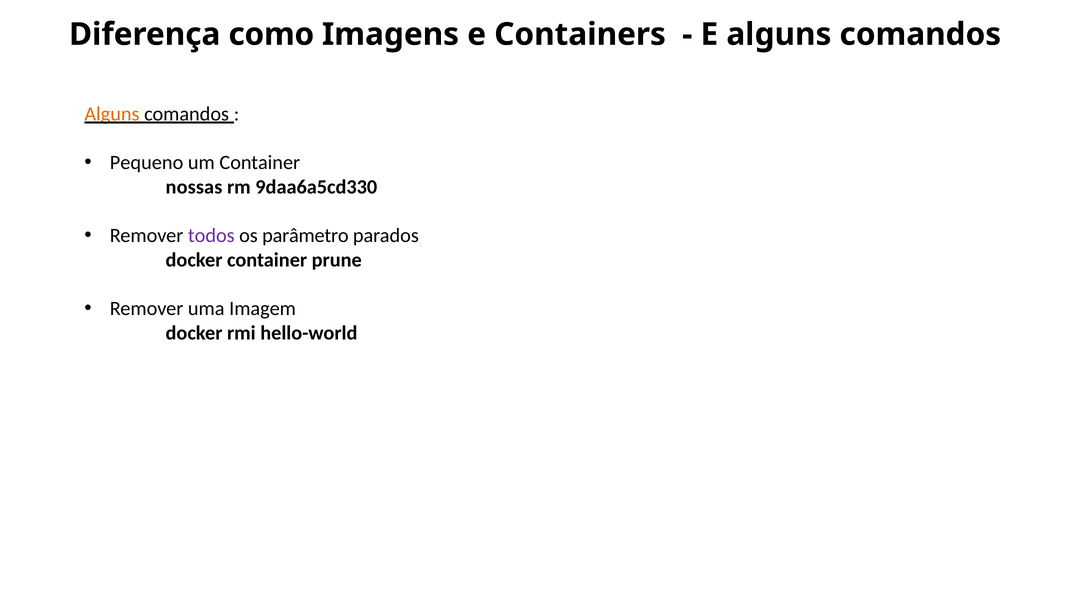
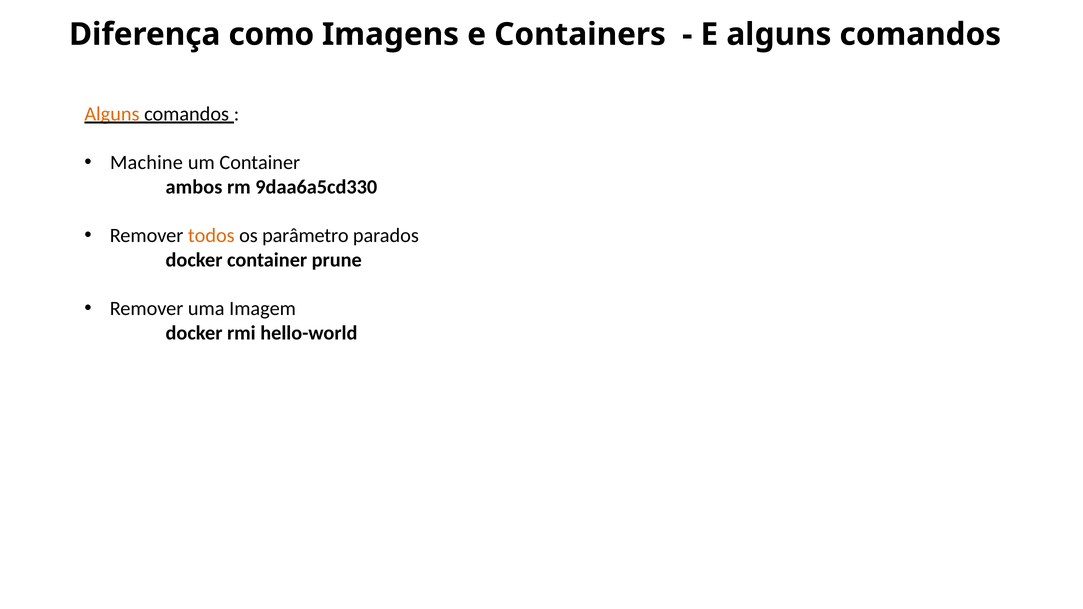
Pequeno: Pequeno -> Machine
nossas: nossas -> ambos
todos colour: purple -> orange
